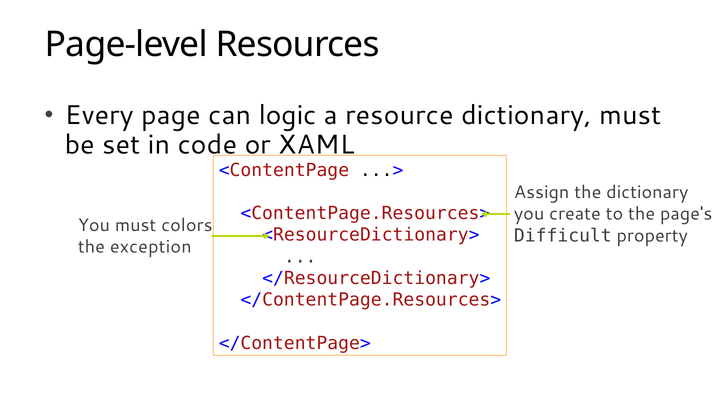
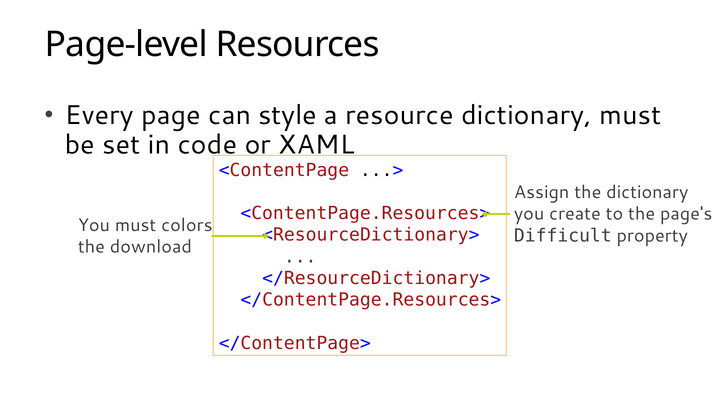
logic: logic -> style
exception: exception -> download
